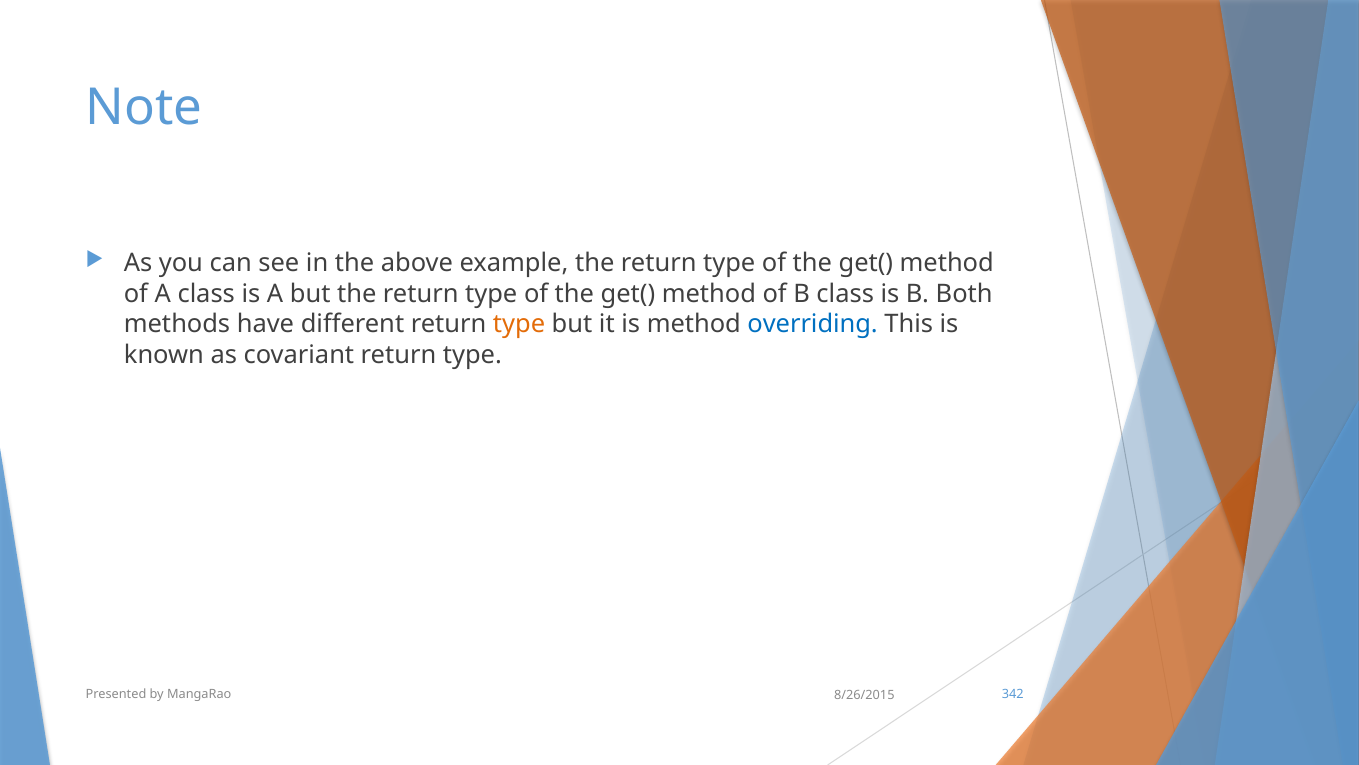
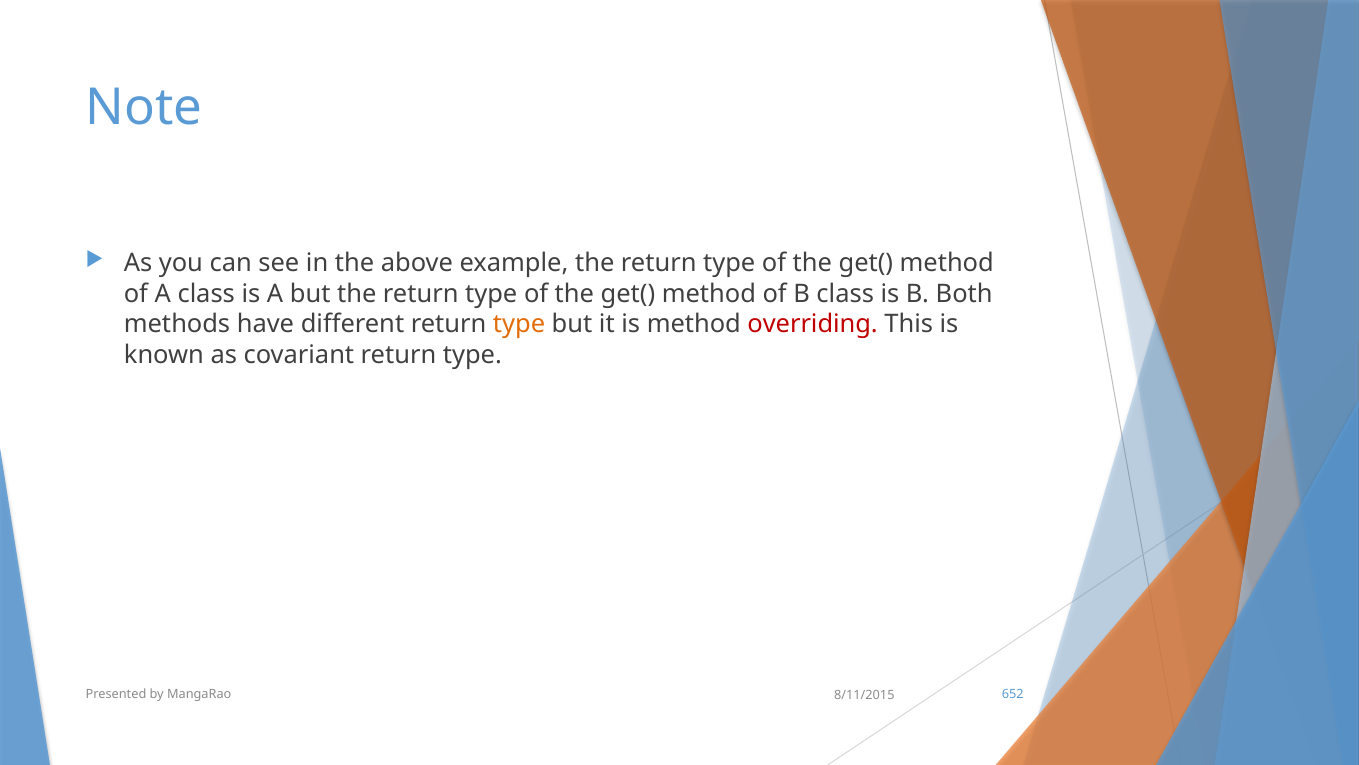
overriding colour: blue -> red
342: 342 -> 652
8/26/2015: 8/26/2015 -> 8/11/2015
